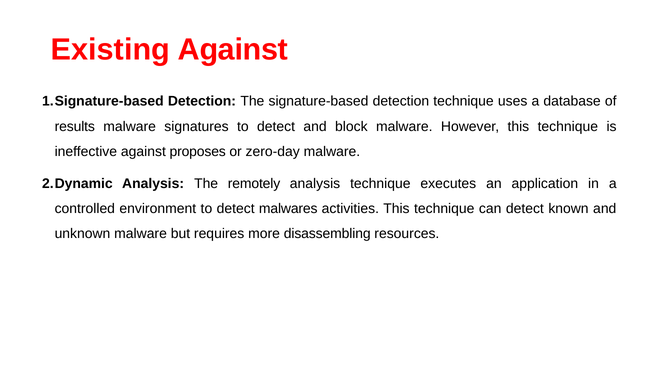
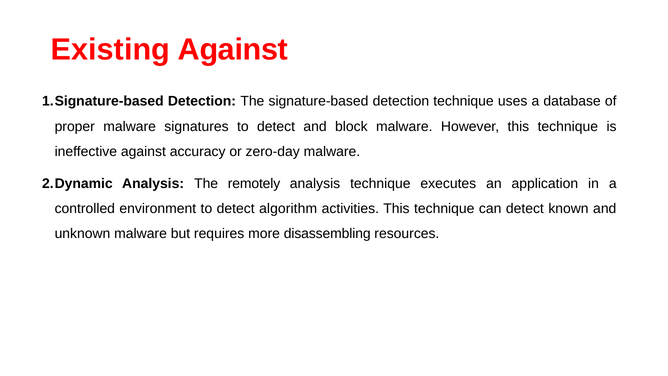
results: results -> proper
proposes: proposes -> accuracy
malwares: malwares -> algorithm
